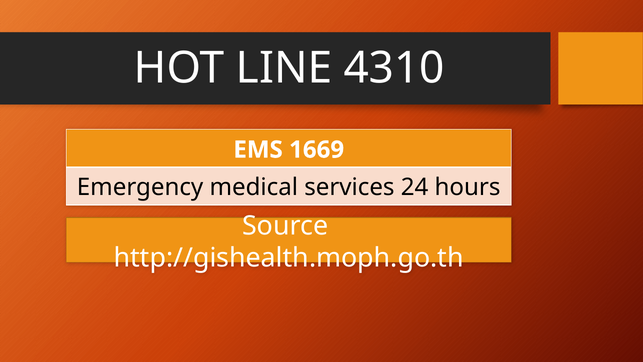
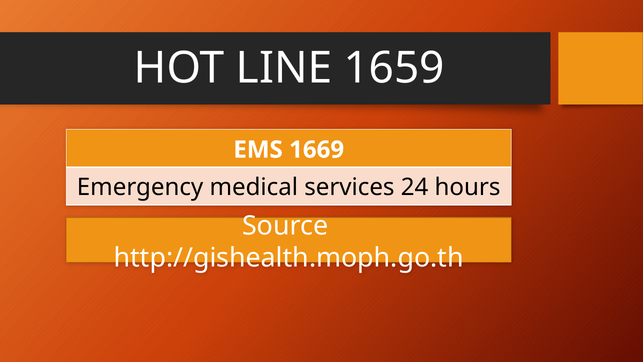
4310: 4310 -> 1659
